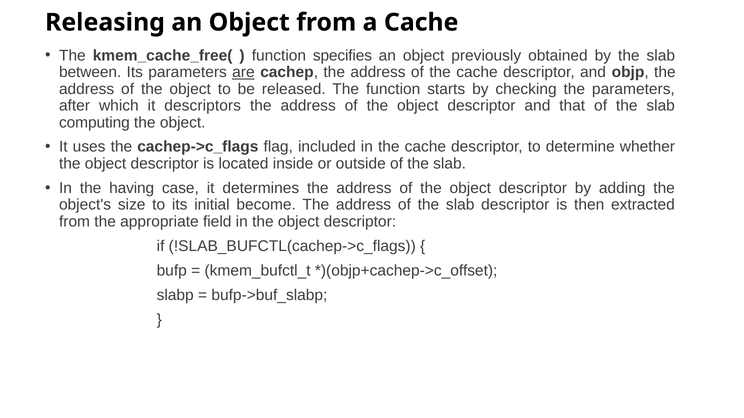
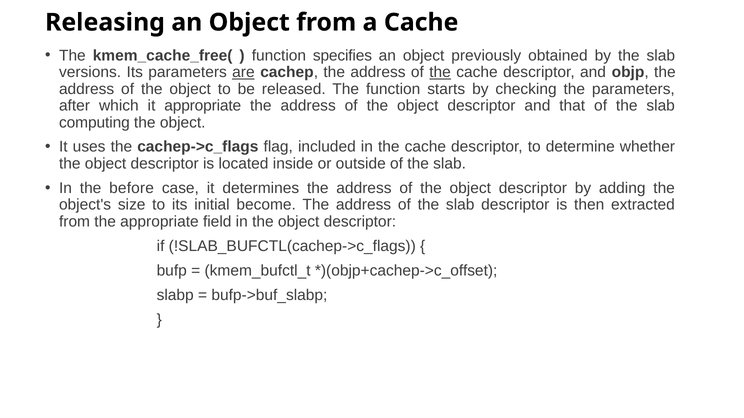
between: between -> versions
the at (440, 72) underline: none -> present
it descriptors: descriptors -> appropriate
having: having -> before
